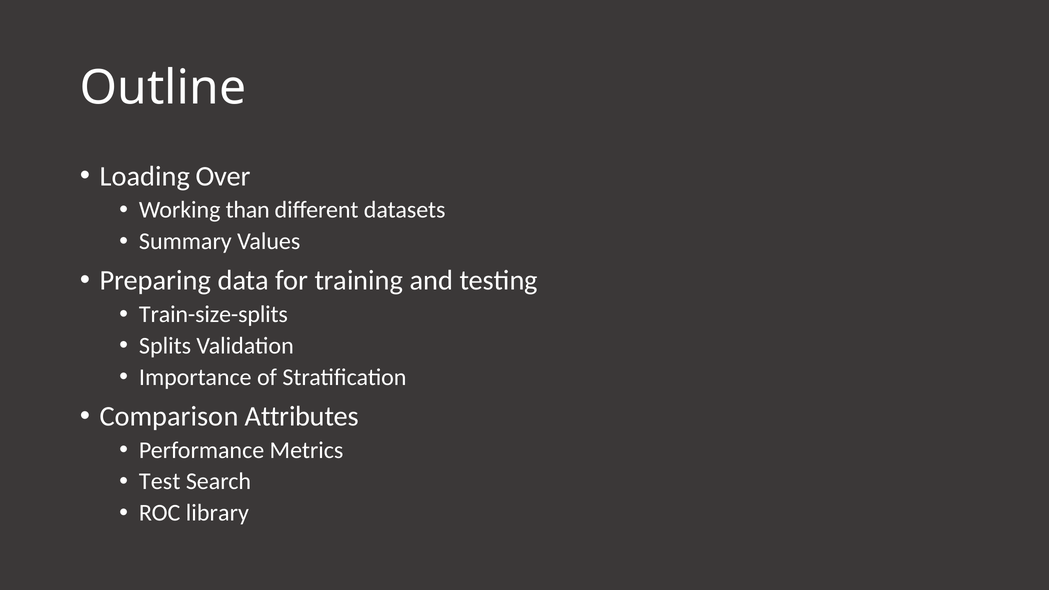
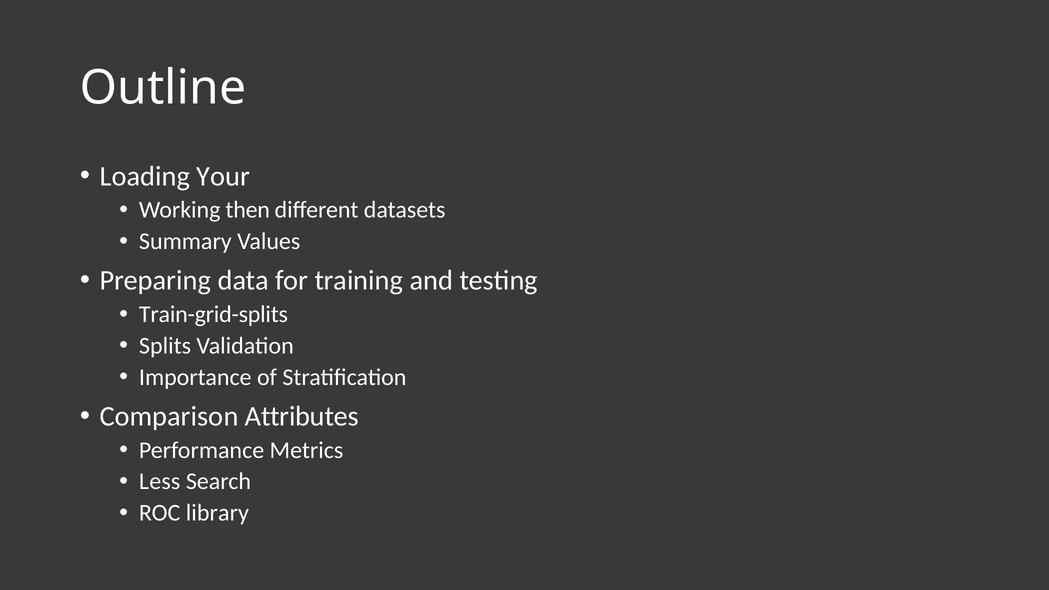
Over: Over -> Your
than: than -> then
Train-size-splits: Train-size-splits -> Train-grid-splits
Test: Test -> Less
